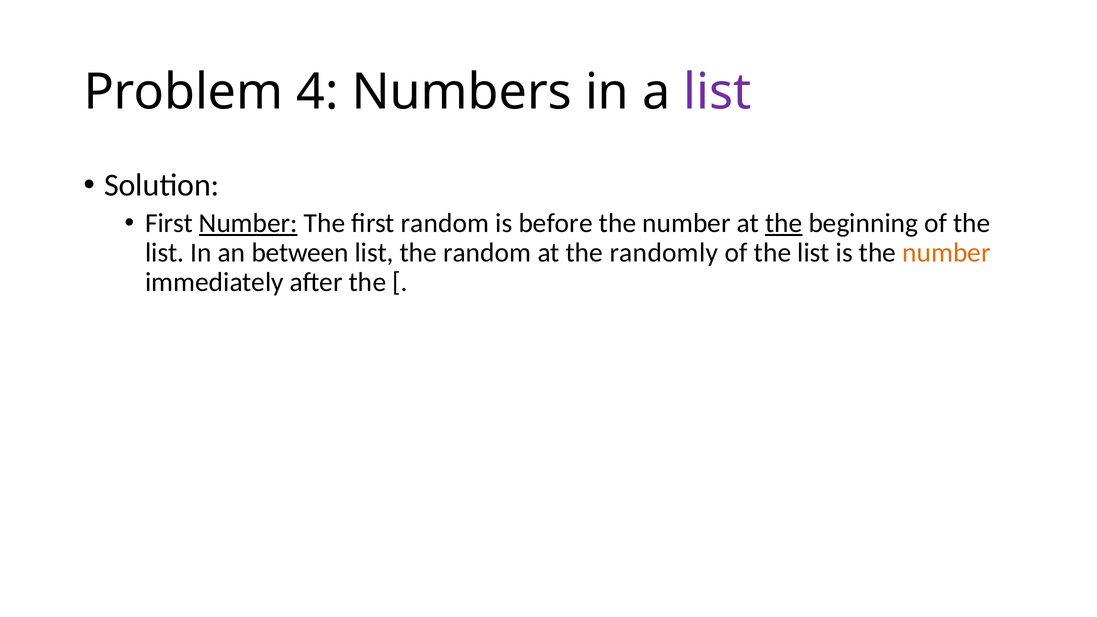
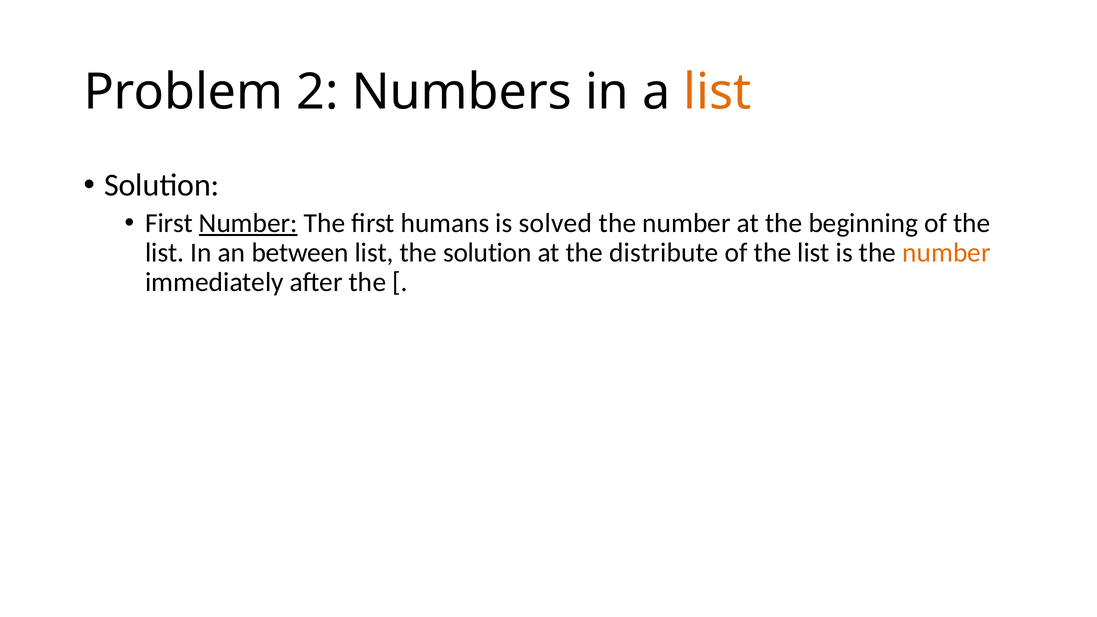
4: 4 -> 2
list at (717, 92) colour: purple -> orange
first random: random -> humans
before: before -> solved
the at (784, 223) underline: present -> none
the random: random -> solution
randomly: randomly -> distribute
